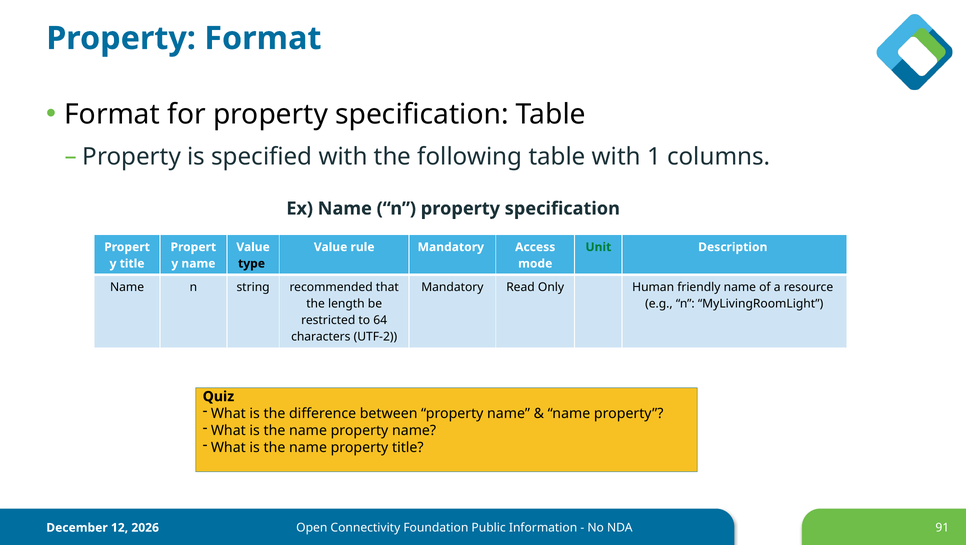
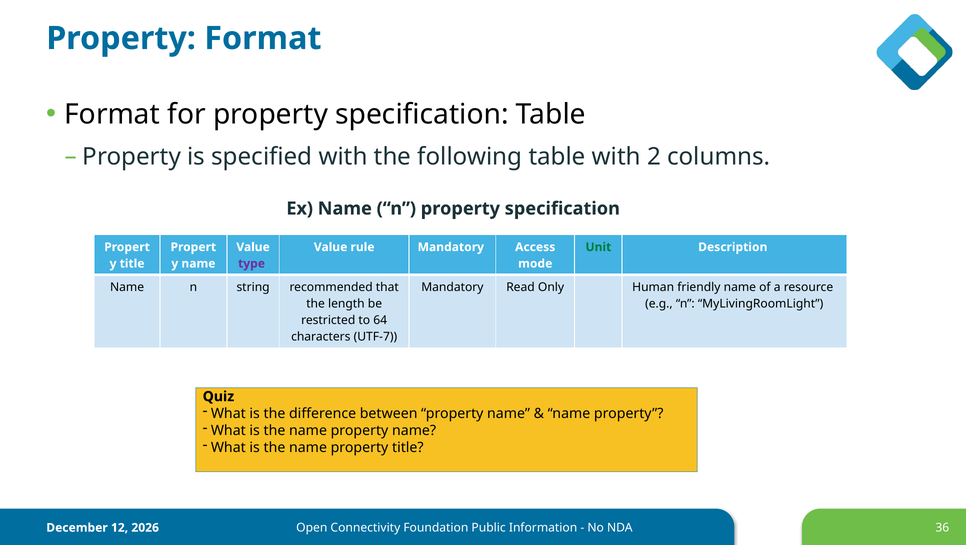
1: 1 -> 2
type colour: black -> purple
UTF-2: UTF-2 -> UTF-7
91: 91 -> 36
